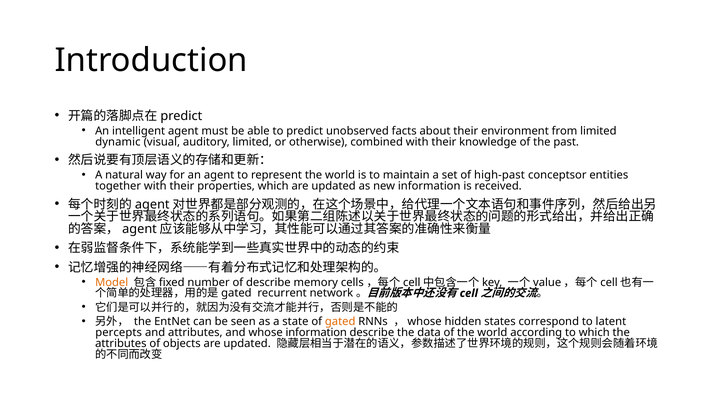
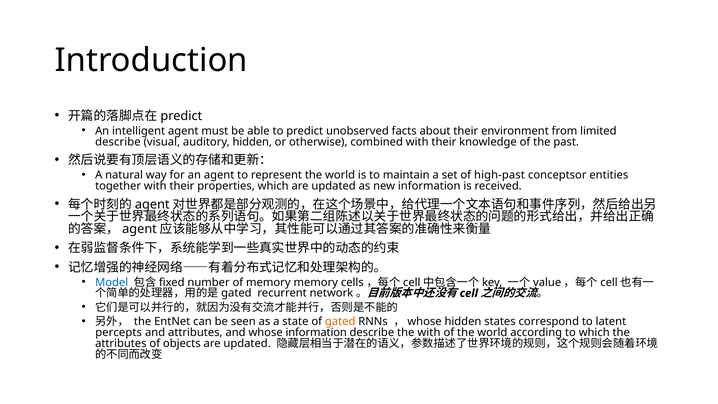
dynamic at (118, 142): dynamic -> describe
auditory limited: limited -> hidden
Model colour: orange -> blue
of describe: describe -> memory
the data: data -> with
